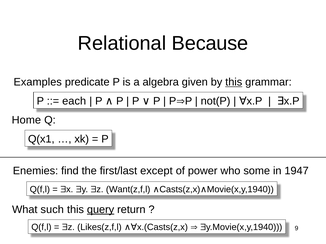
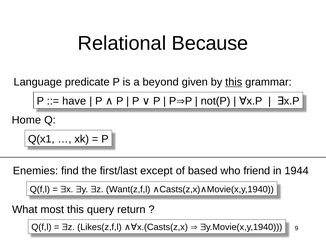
Examples: Examples -> Language
algebra: algebra -> beyond
each: each -> have
power: power -> based
some: some -> friend
1947: 1947 -> 1944
such: such -> most
query underline: present -> none
